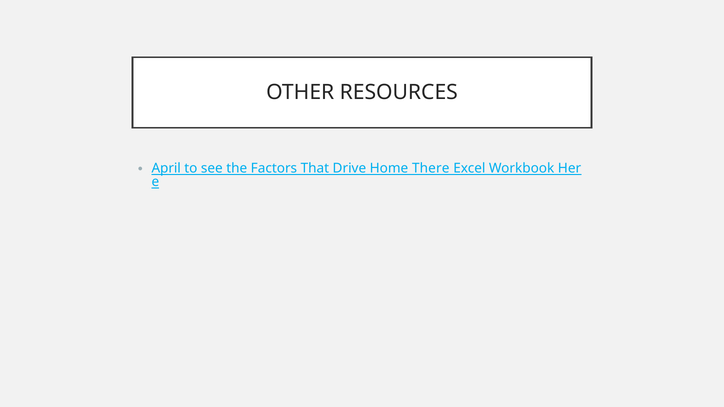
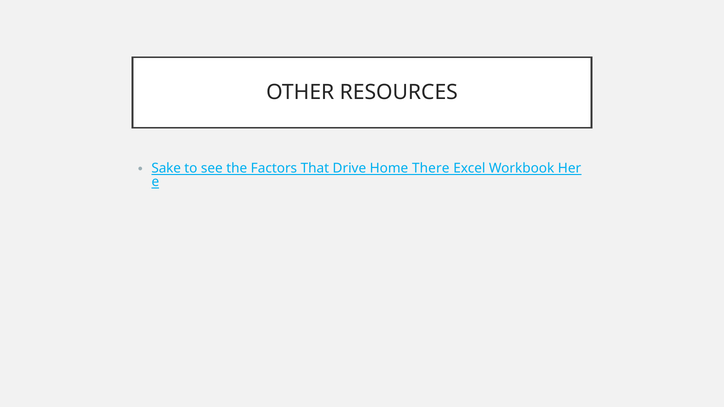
April: April -> Sake
